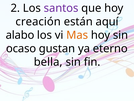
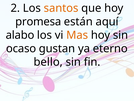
santos colour: purple -> orange
creación: creación -> promesa
bella: bella -> bello
